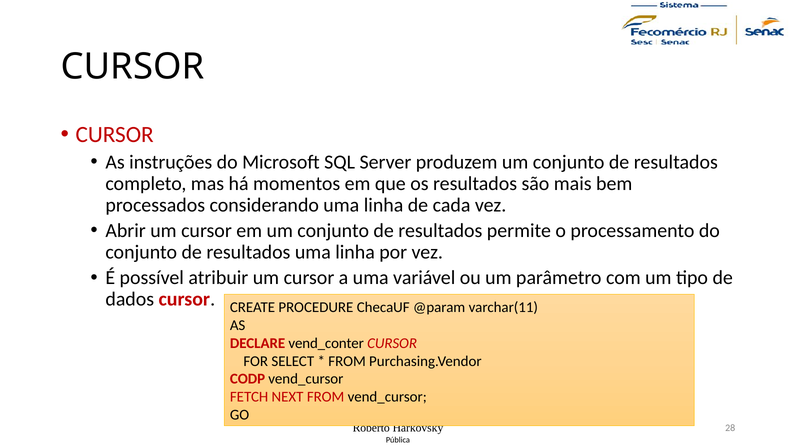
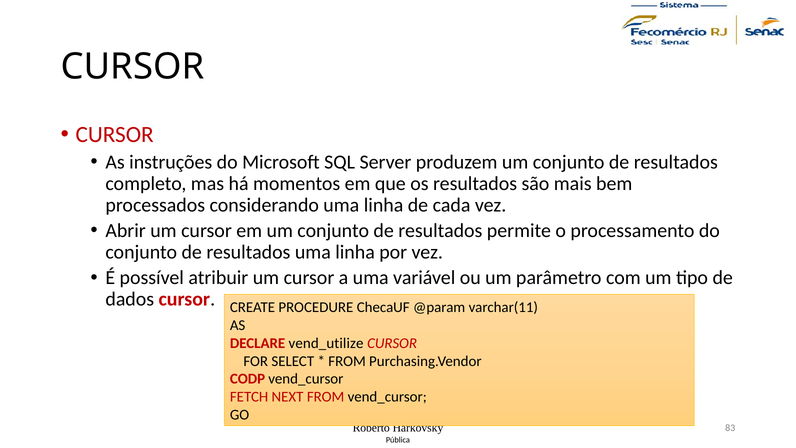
vend_conter: vend_conter -> vend_utilize
28: 28 -> 83
